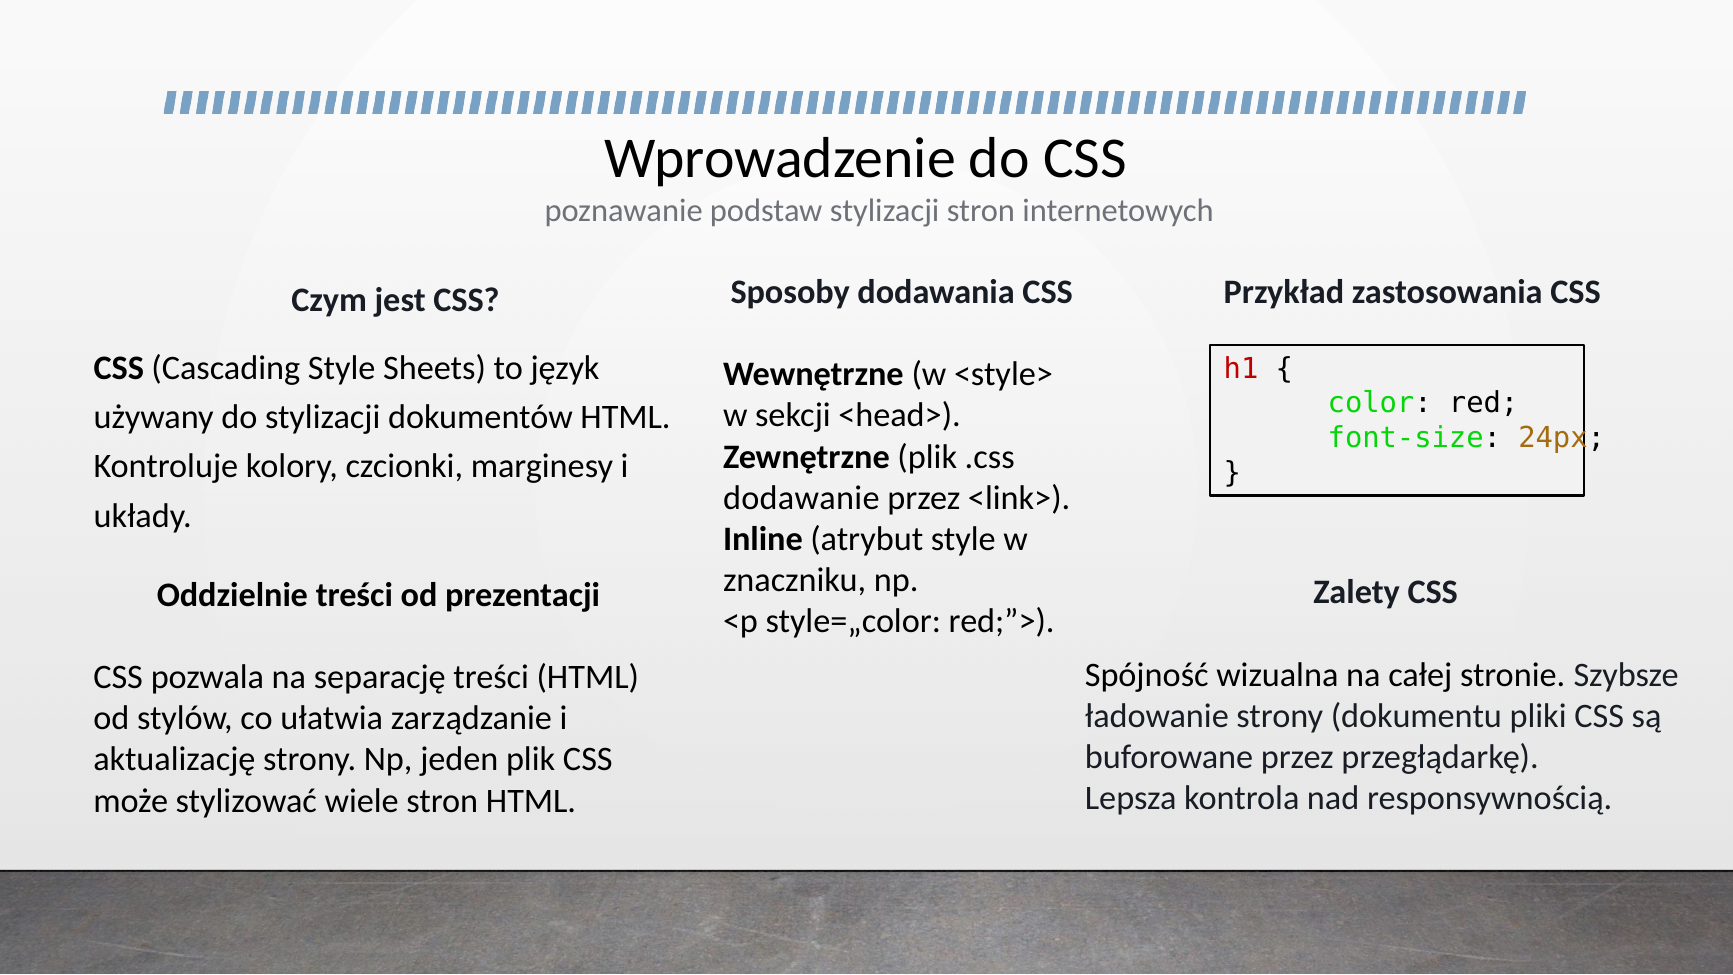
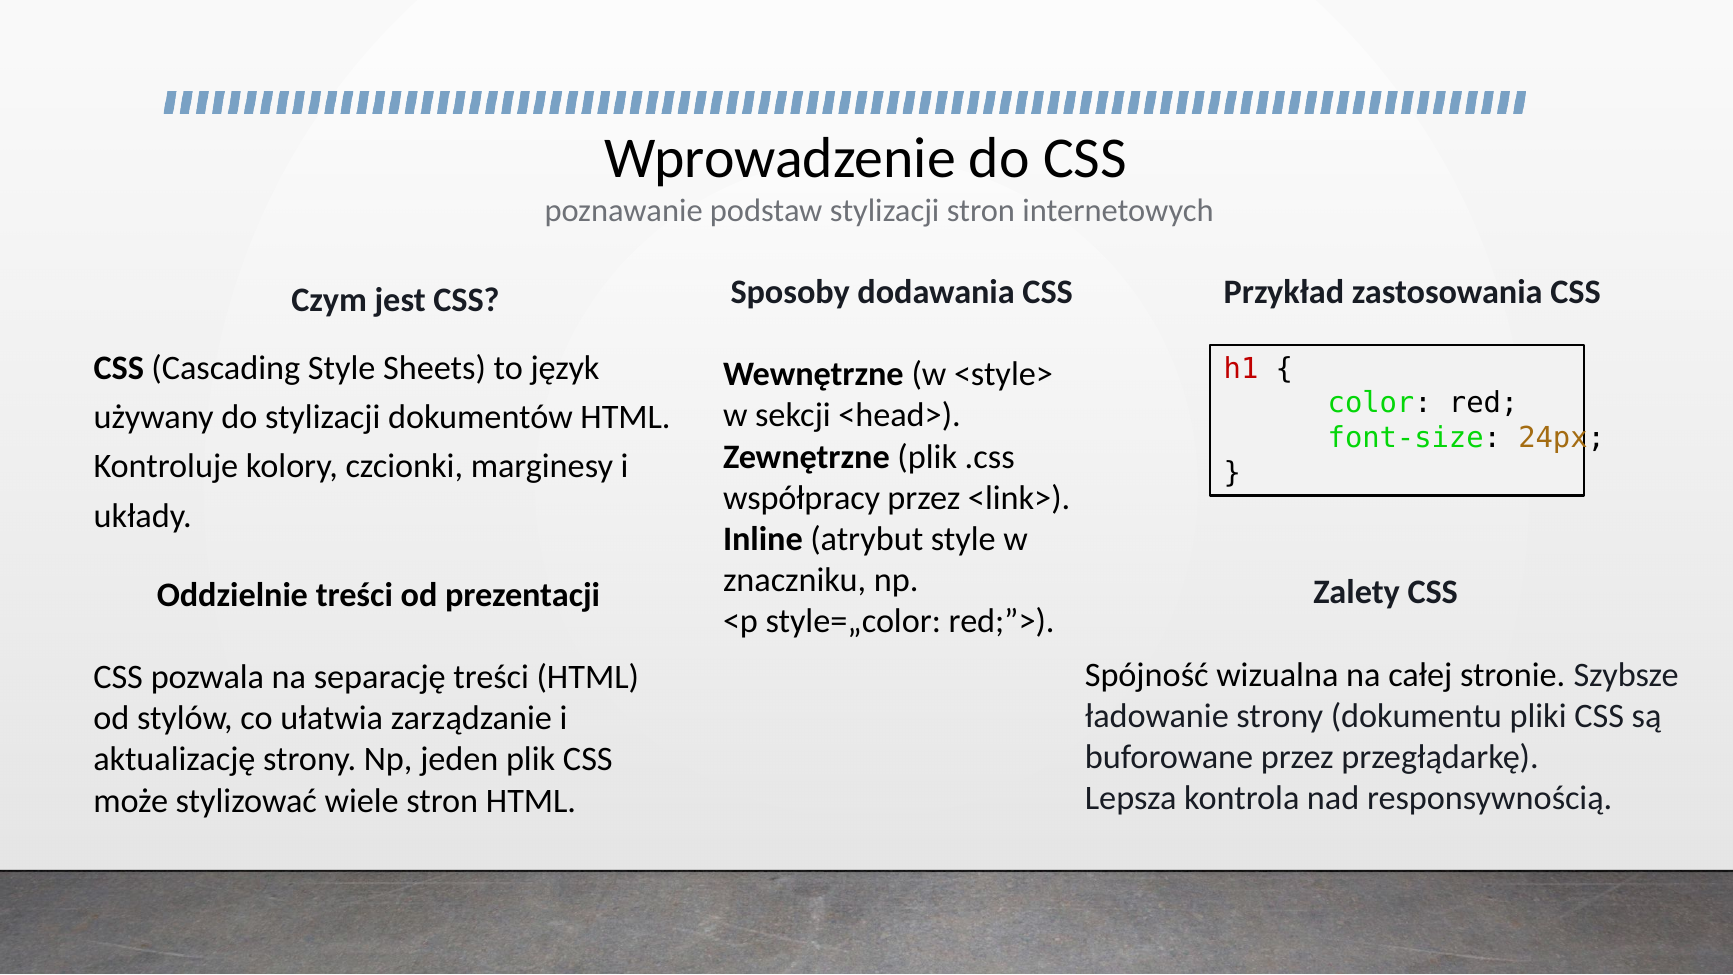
dodawanie: dodawanie -> współpracy
